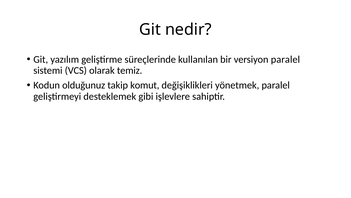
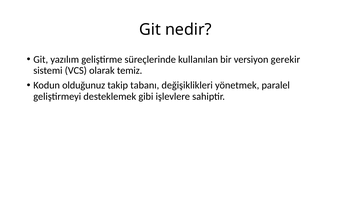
versiyon paralel: paralel -> gerekir
komut: komut -> tabanı
